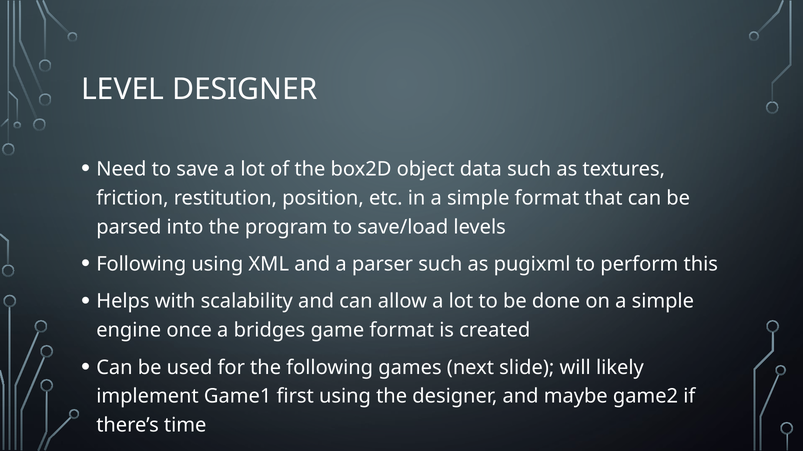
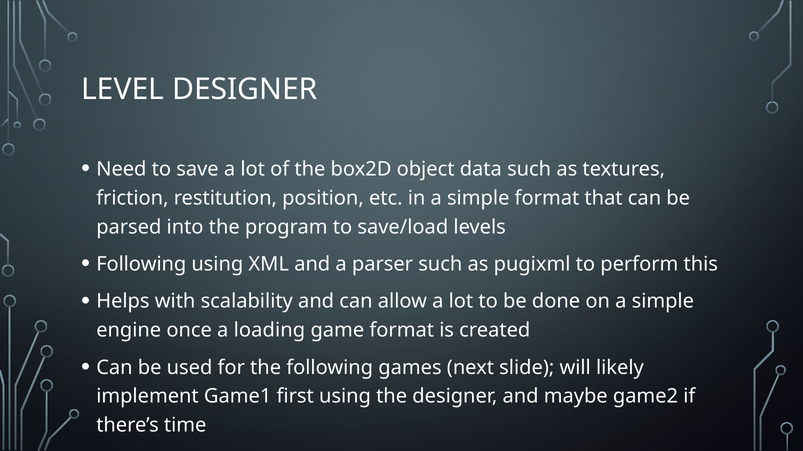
bridges: bridges -> loading
